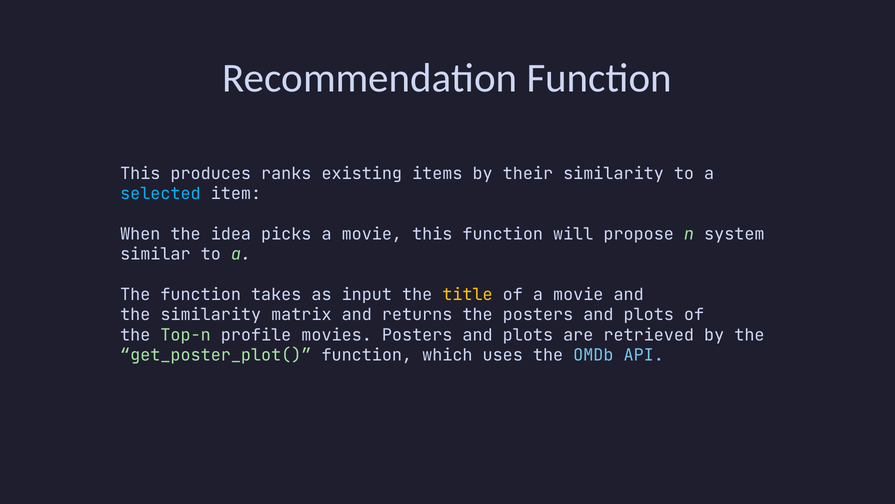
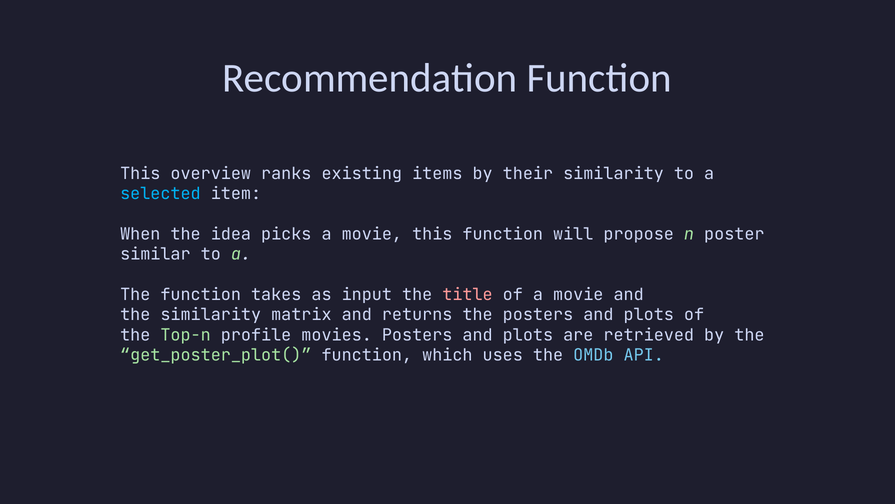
produces: produces -> overview
system: system -> poster
title colour: yellow -> pink
